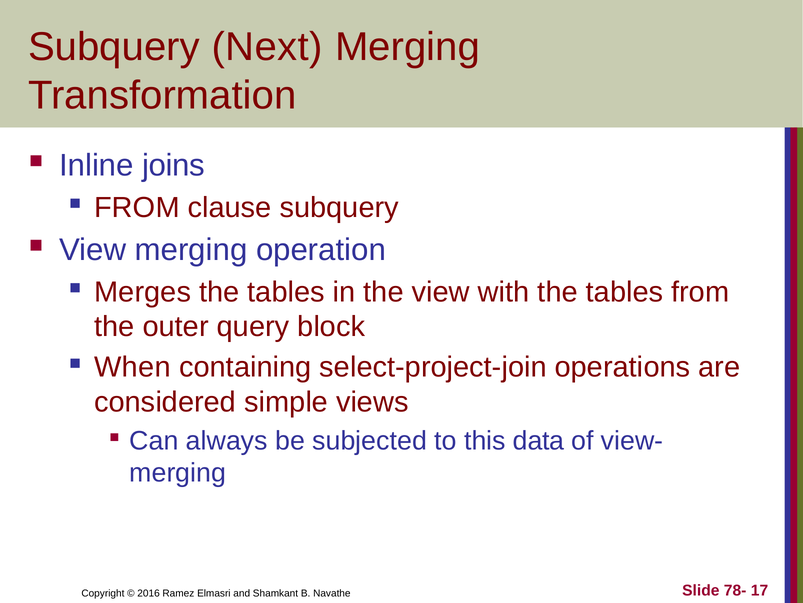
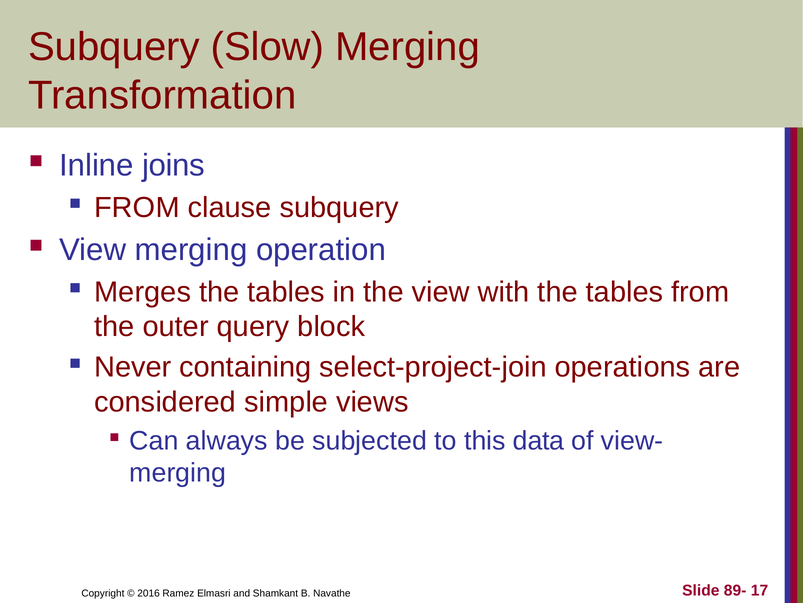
Next: Next -> Slow
When: When -> Never
78-: 78- -> 89-
